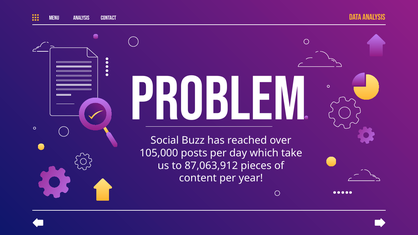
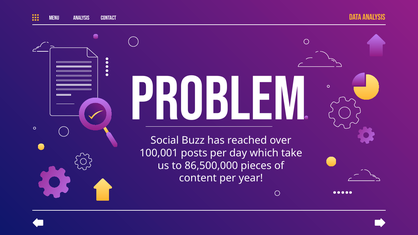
105,000: 105,000 -> 100,001
87,063,912: 87,063,912 -> 86,500,000
